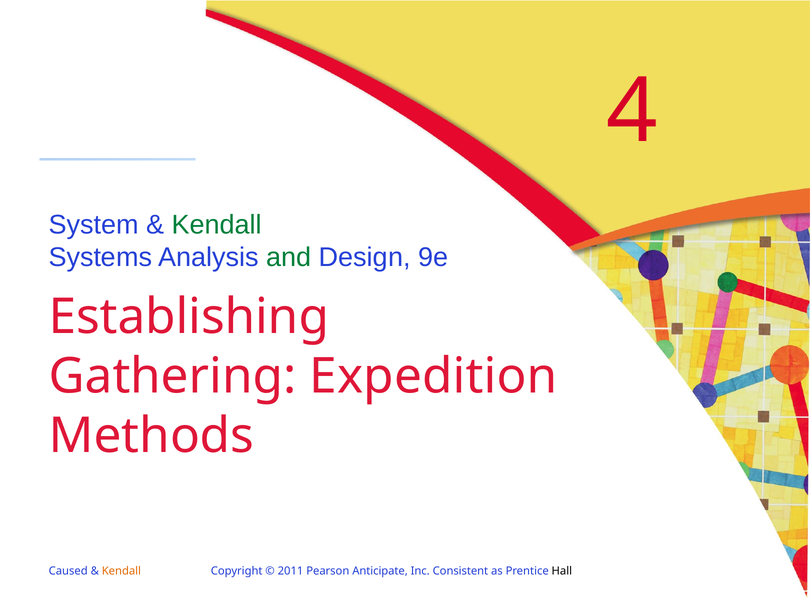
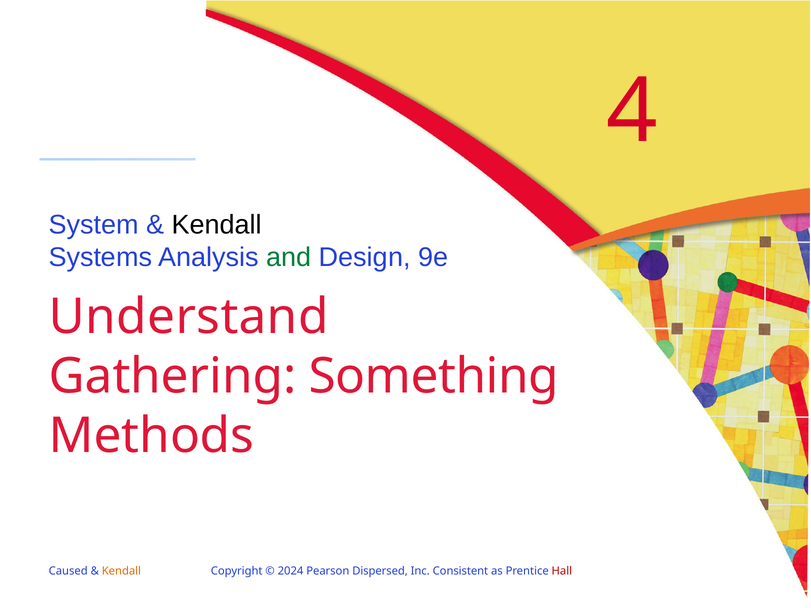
Kendall at (217, 225) colour: green -> black
Establishing: Establishing -> Understand
Expedition: Expedition -> Something
2011: 2011 -> 2024
Anticipate: Anticipate -> Dispersed
Hall colour: black -> red
